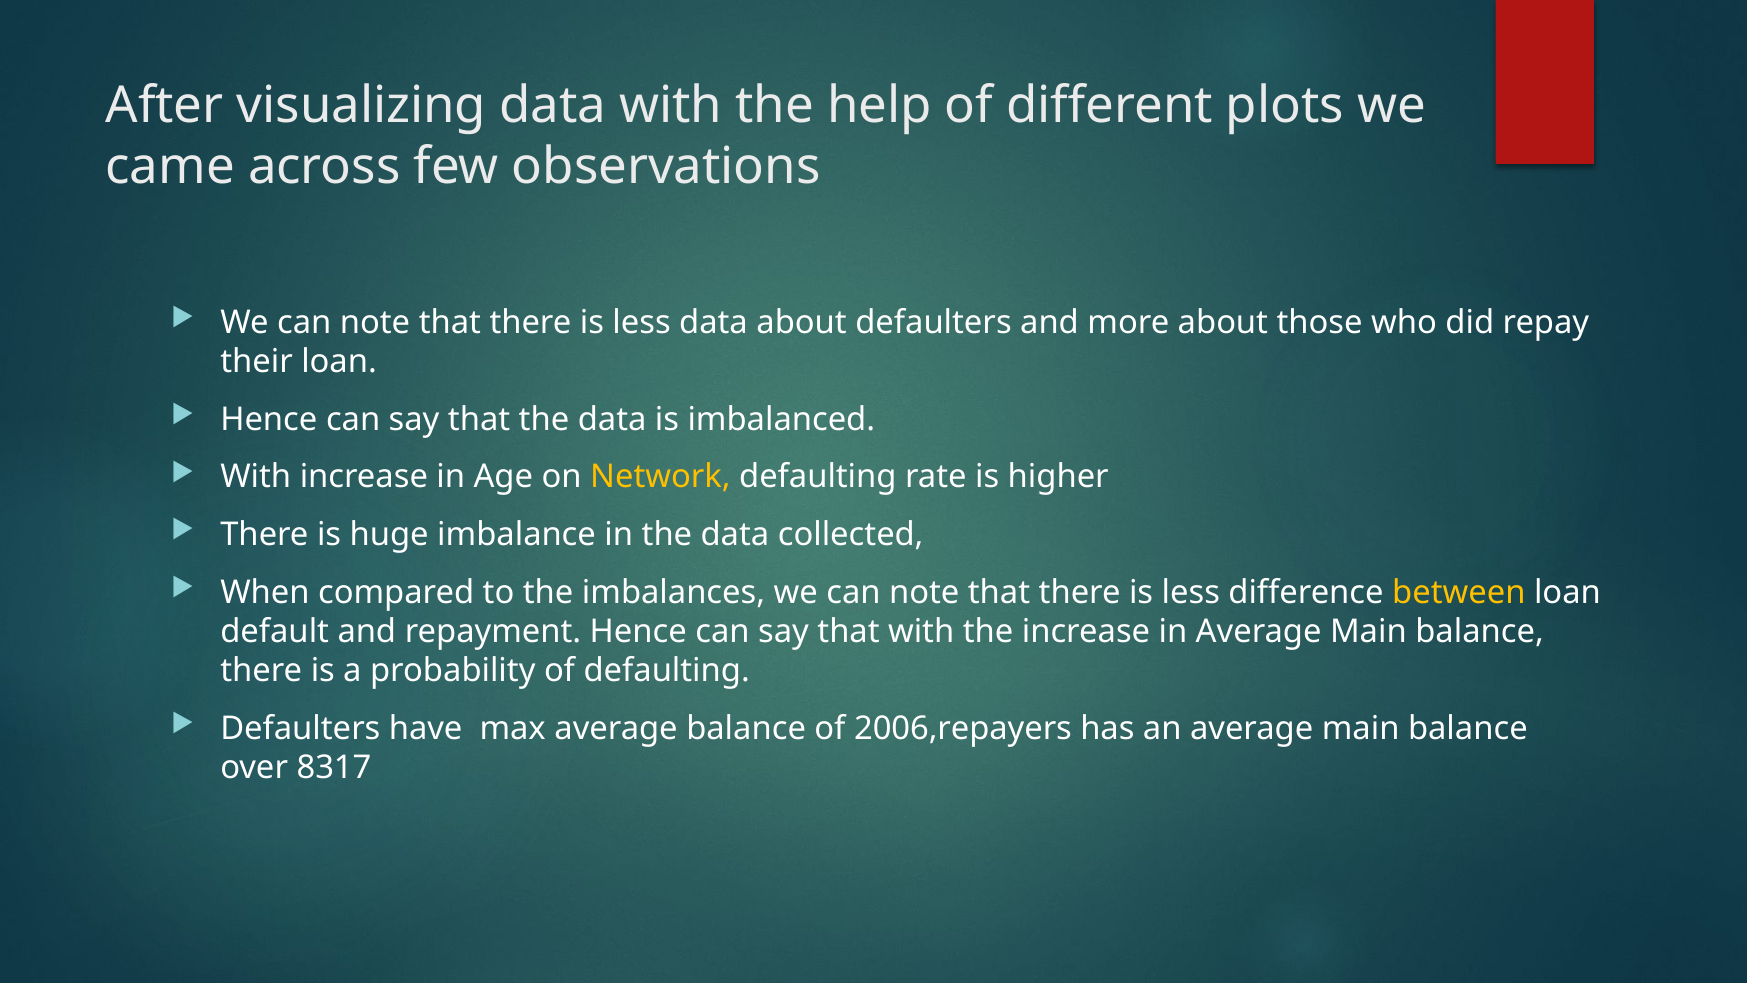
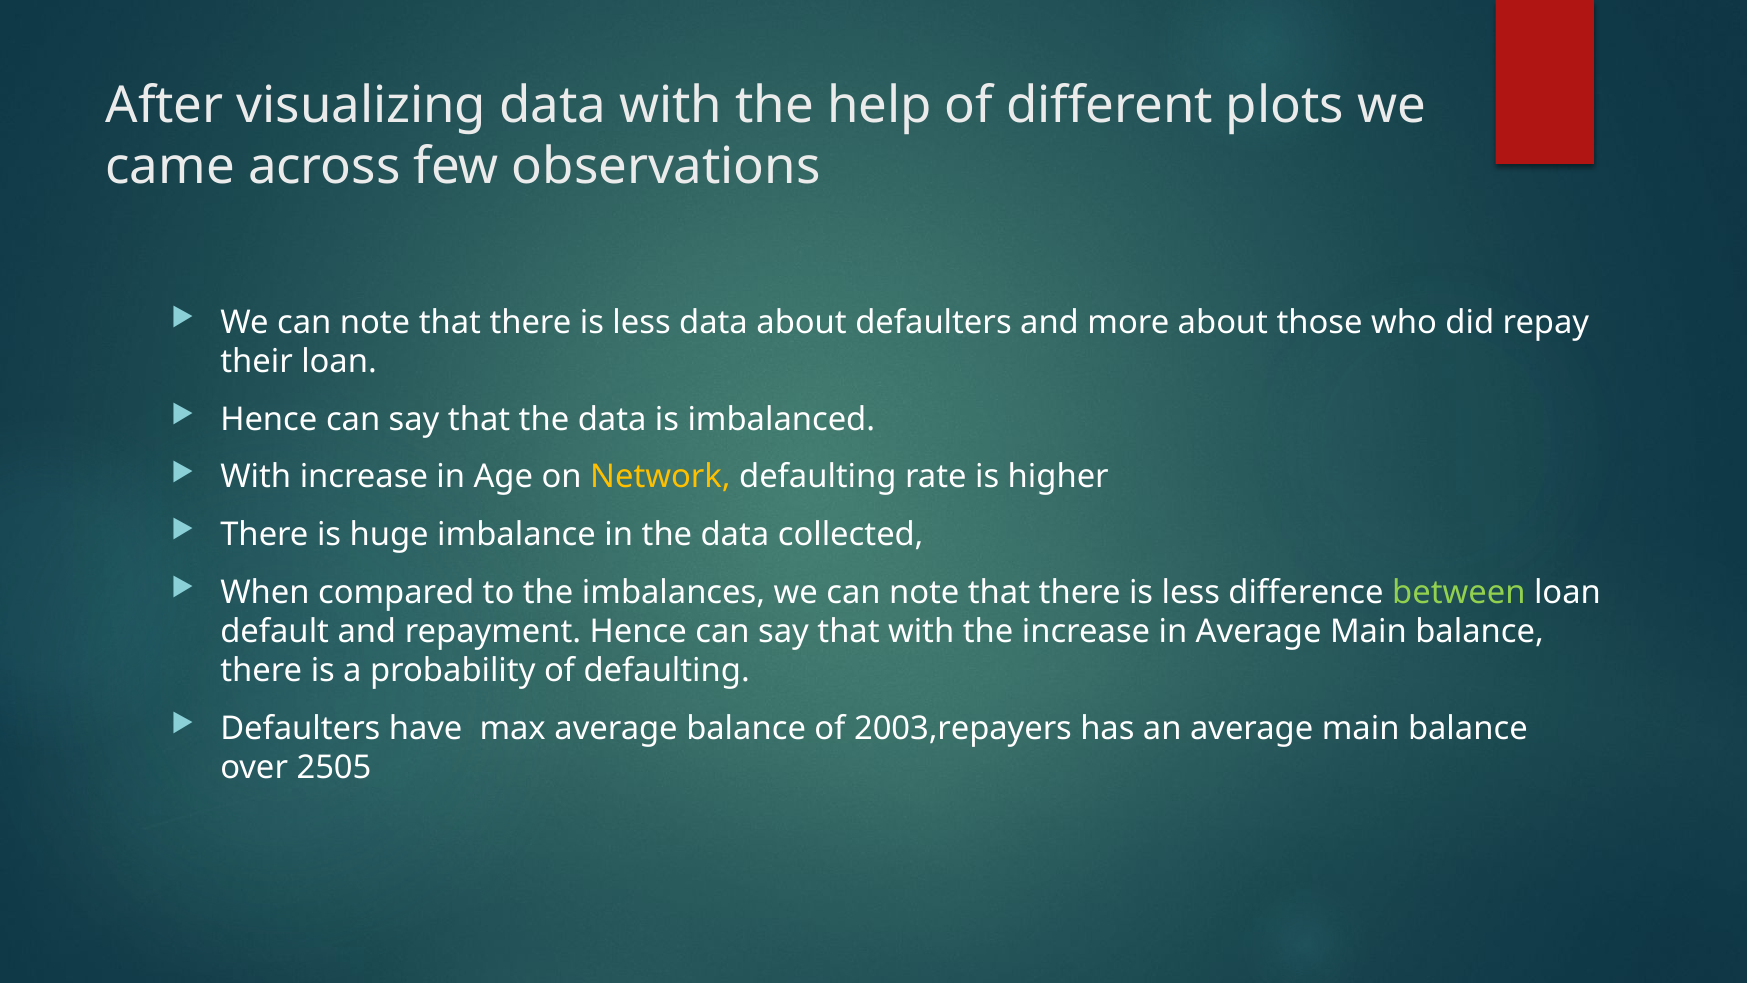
between colour: yellow -> light green
2006,repayers: 2006,repayers -> 2003,repayers
8317: 8317 -> 2505
